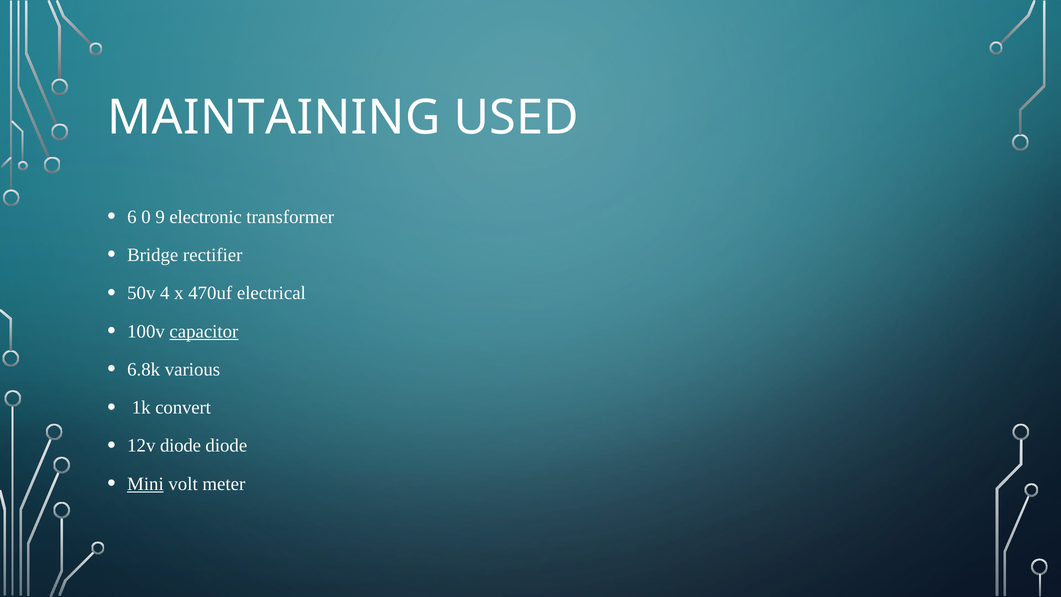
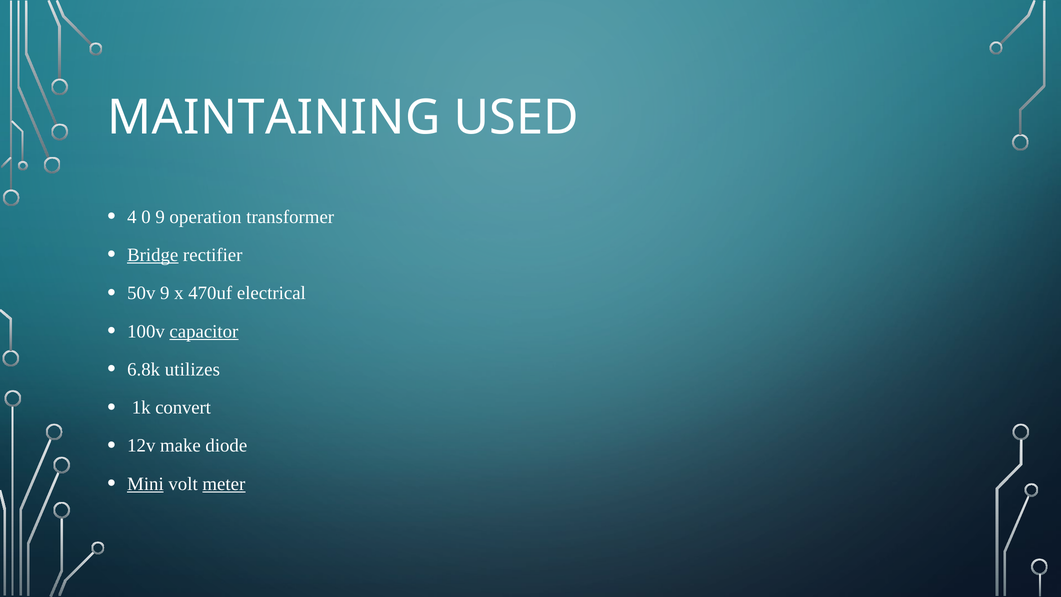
6: 6 -> 4
electronic: electronic -> operation
Bridge underline: none -> present
50v 4: 4 -> 9
various: various -> utilizes
12v diode: diode -> make
meter underline: none -> present
